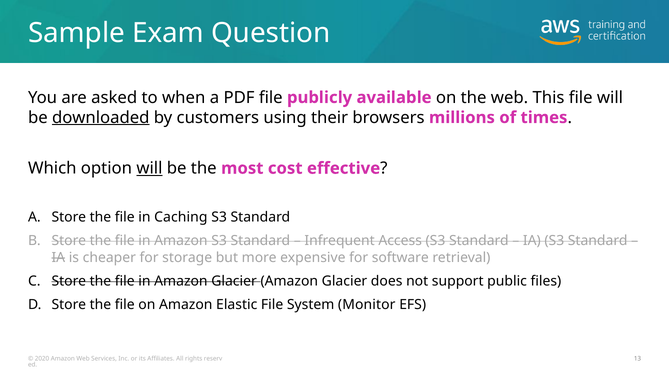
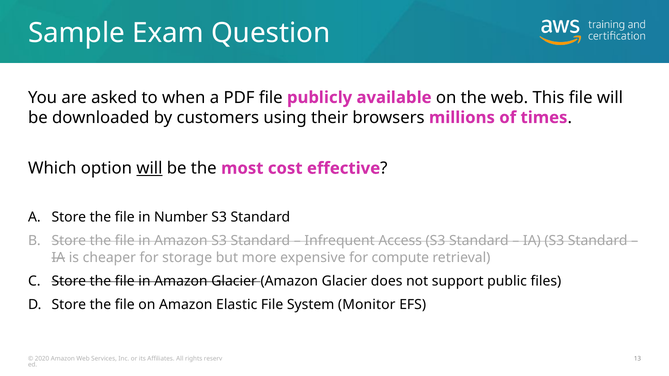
downloaded underline: present -> none
Caching: Caching -> Number
software: software -> compute
